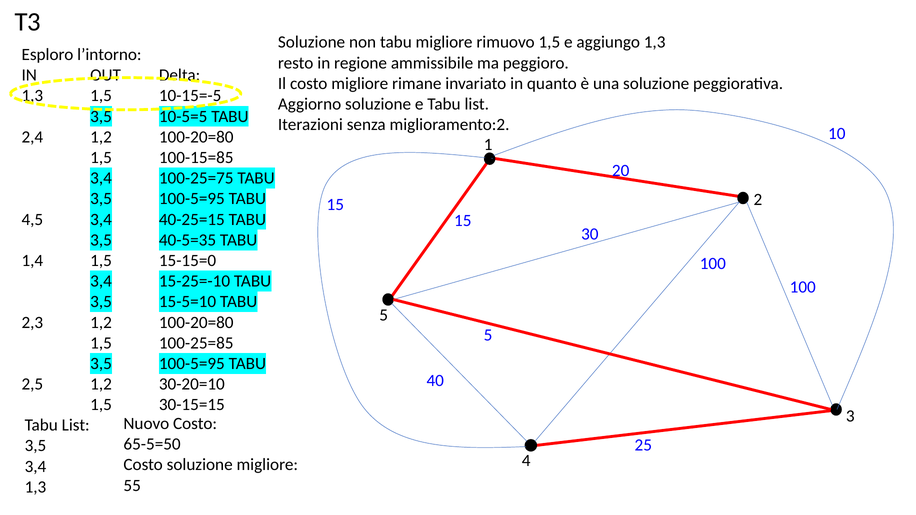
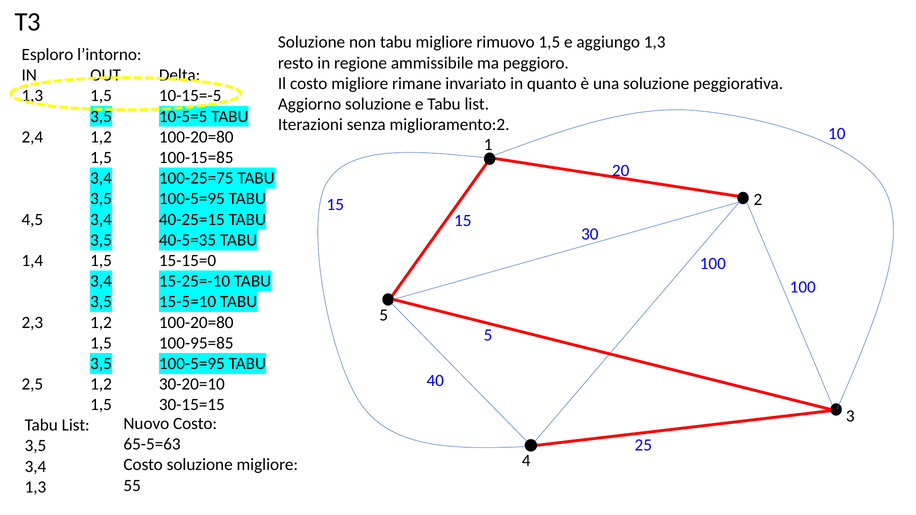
100-25=85: 100-25=85 -> 100-95=85
65-5=50: 65-5=50 -> 65-5=63
